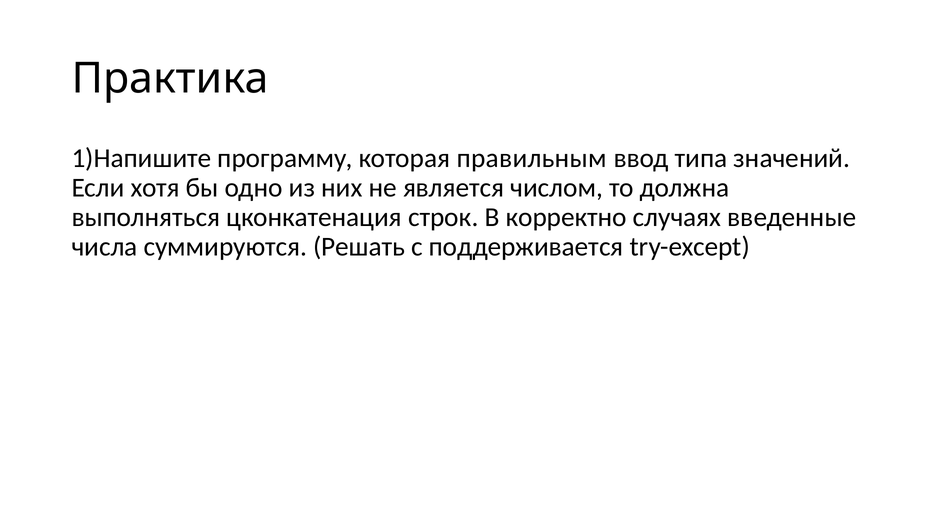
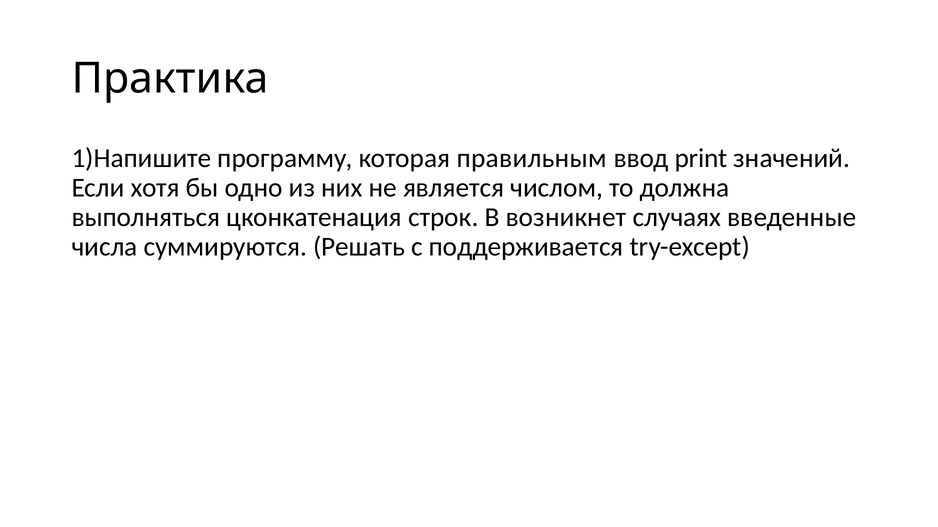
типа: типа -> print
корректно: корректно -> возникнет
